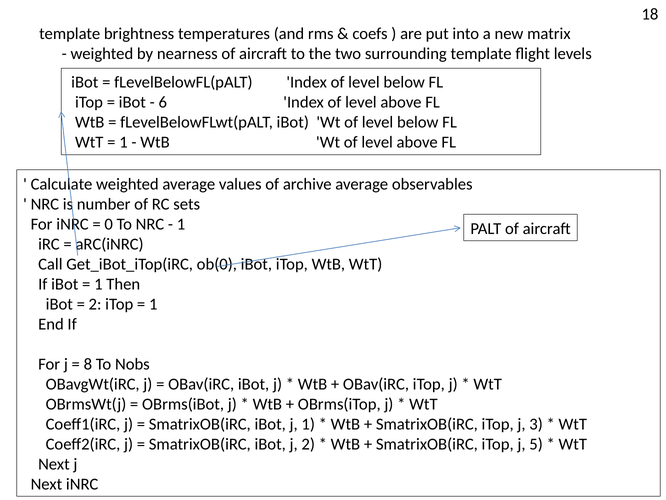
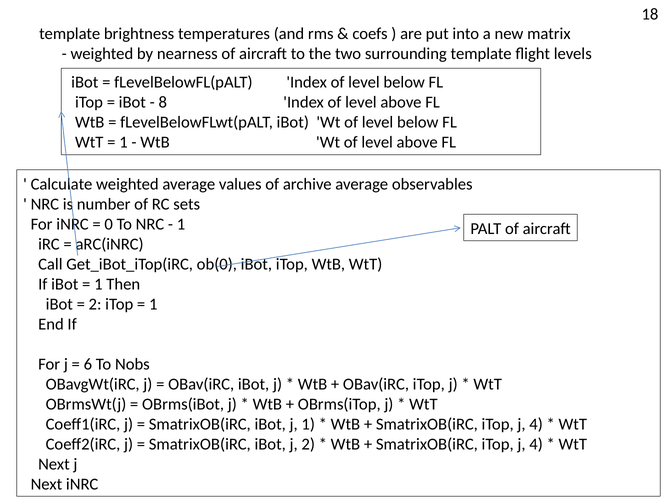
6: 6 -> 8
8: 8 -> 6
3 at (536, 424): 3 -> 4
5 at (536, 444): 5 -> 4
